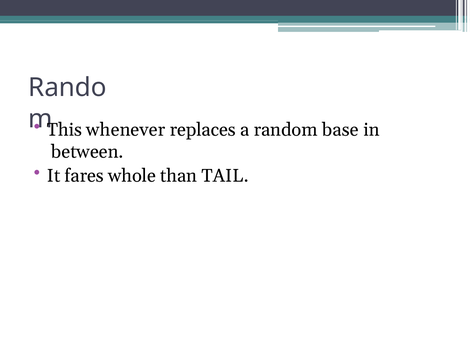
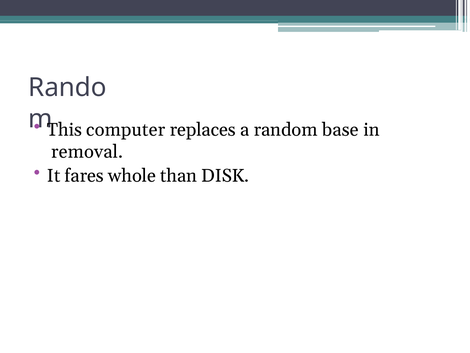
whenever: whenever -> computer
between: between -> removal
TAIL: TAIL -> DISK
